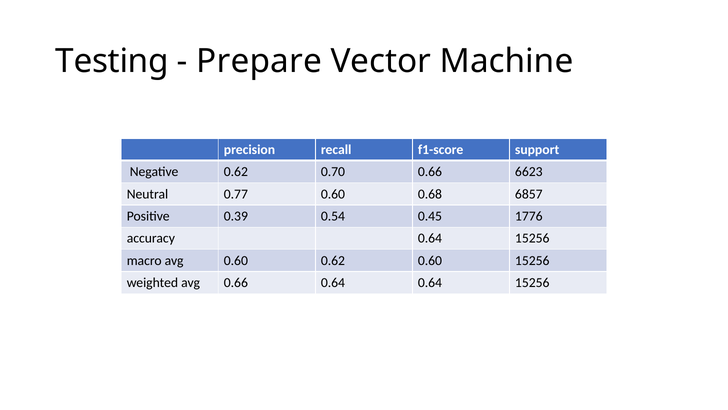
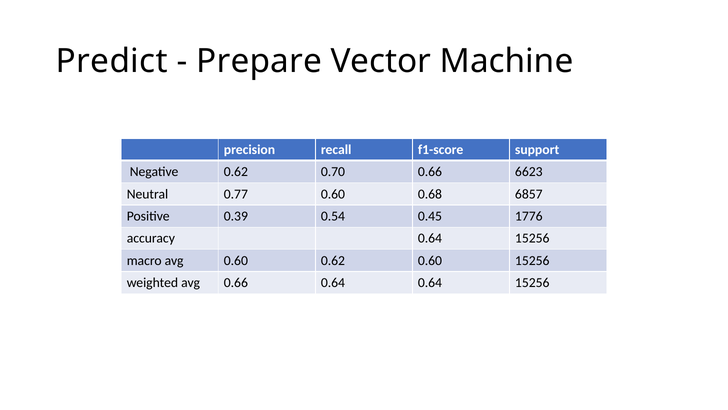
Testing: Testing -> Predict
